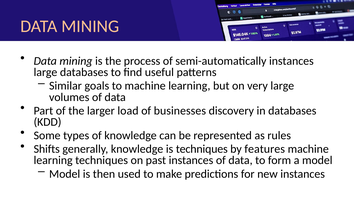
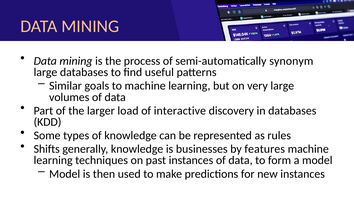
semi-automatically instances: instances -> synonym
businesses: businesses -> interactive
is techniques: techniques -> businesses
